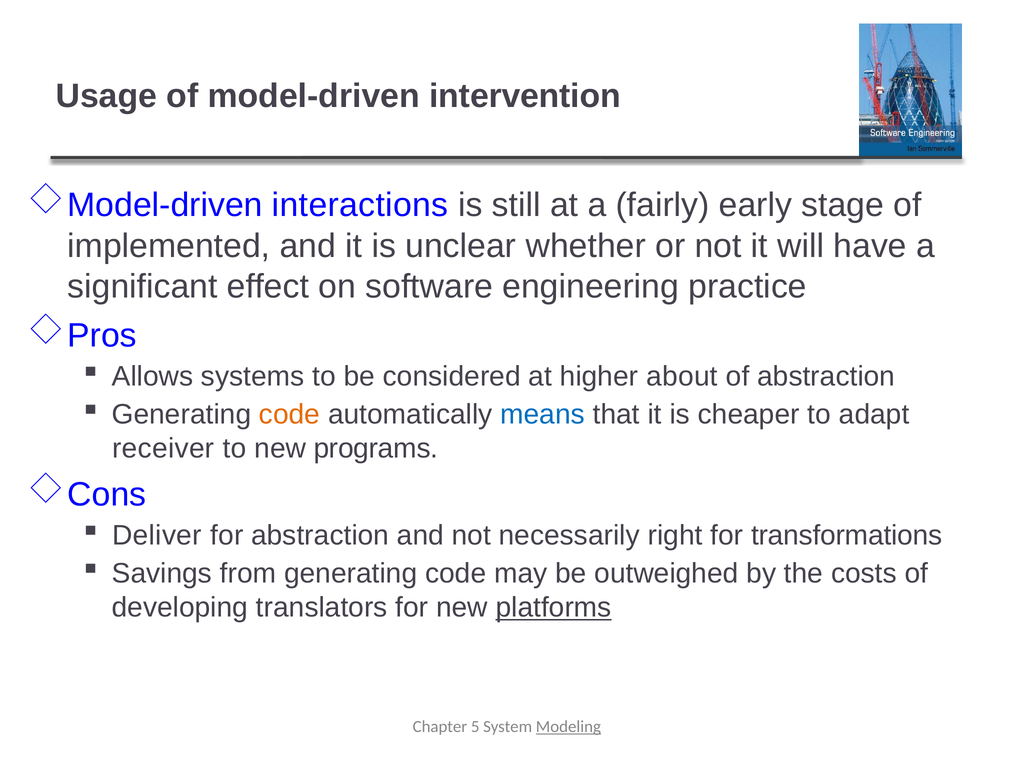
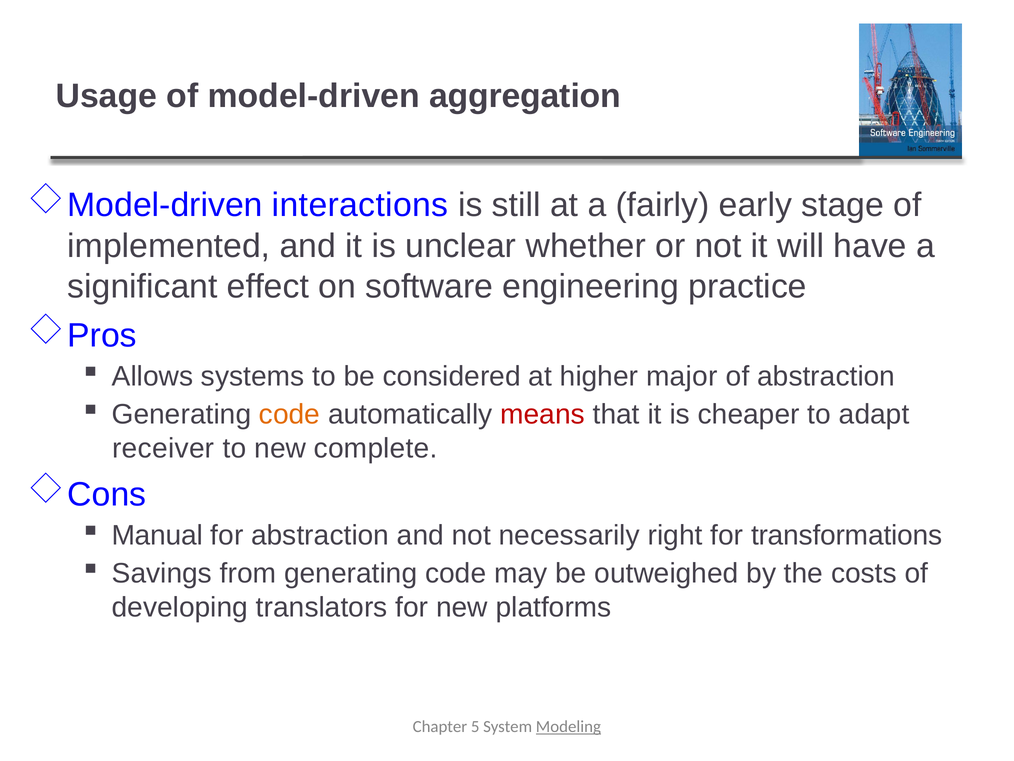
intervention: intervention -> aggregation
about: about -> major
means colour: blue -> red
programs: programs -> complete
Deliver: Deliver -> Manual
platforms underline: present -> none
